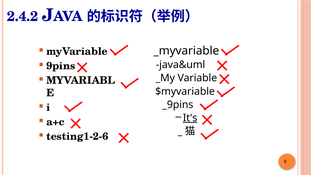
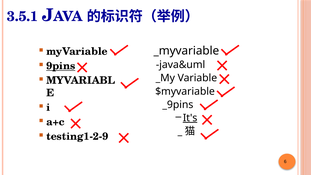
2.4.2: 2.4.2 -> 3.5.1
9pins underline: none -> present
testing1-2-6: testing1-2-6 -> testing1-2-9
